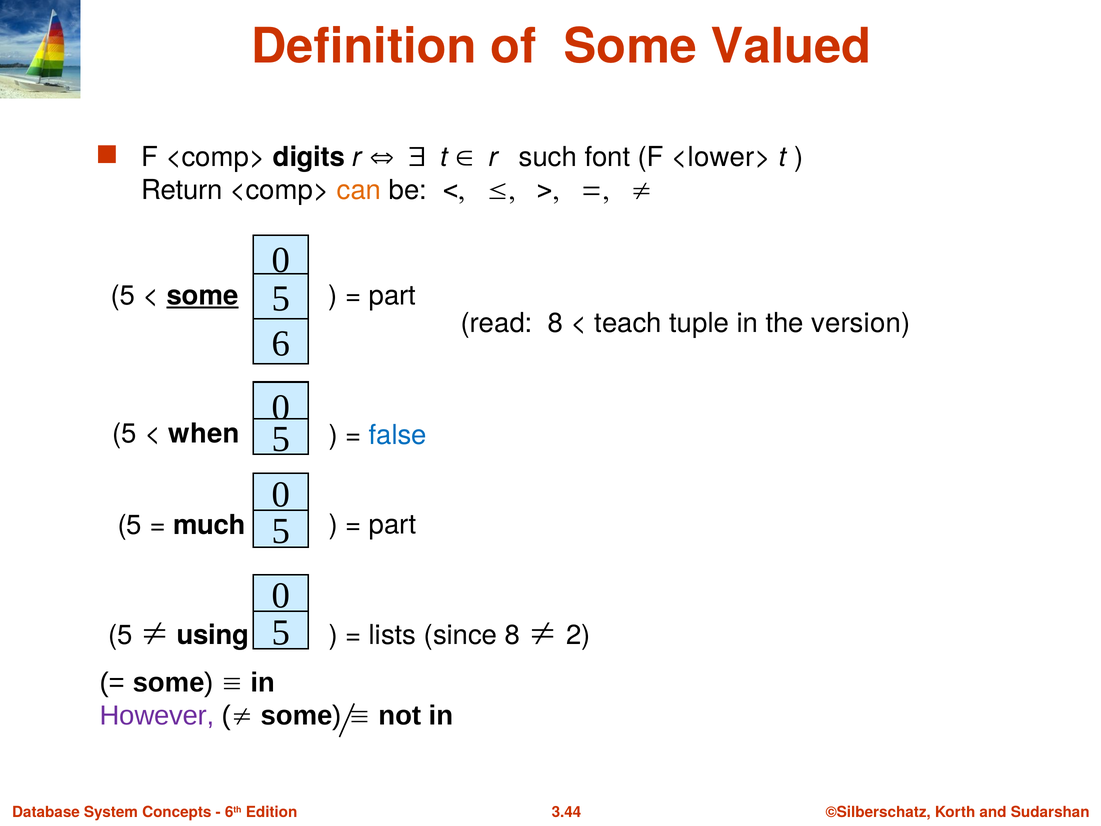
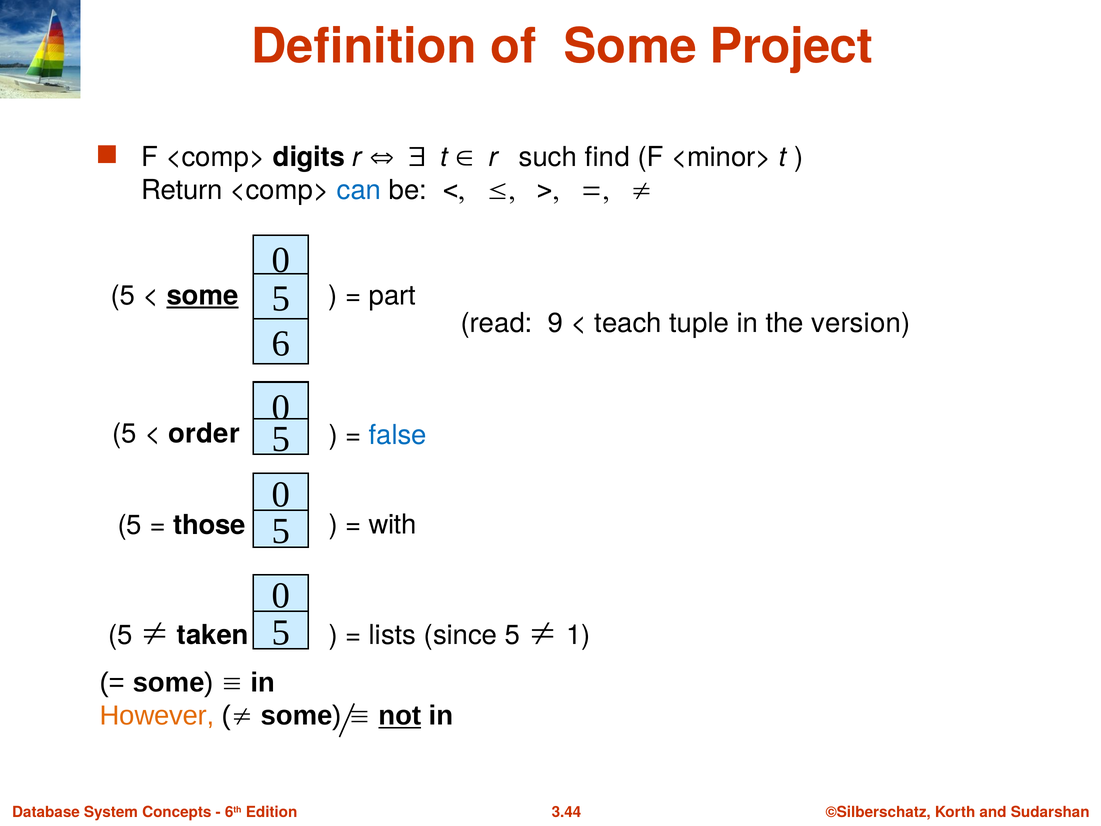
Valued: Valued -> Project
font: font -> find
<lower>: <lower> -> <minor>
can colour: orange -> blue
read 8: 8 -> 9
when: when -> order
part at (392, 525): part -> with
much: much -> those
using: using -> taken
since 8: 8 -> 5
2: 2 -> 1
However colour: purple -> orange
not underline: none -> present
